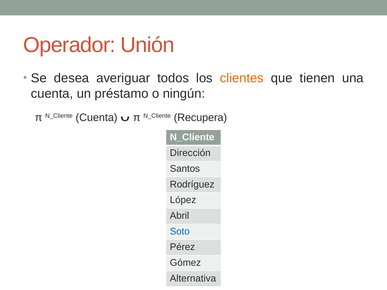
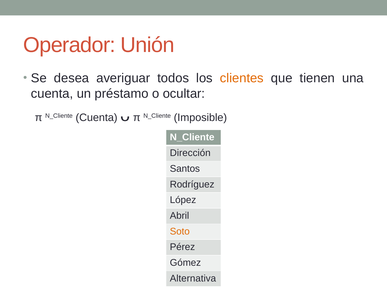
ningún: ningún -> ocultar
Recupera: Recupera -> Imposible
Soto colour: blue -> orange
